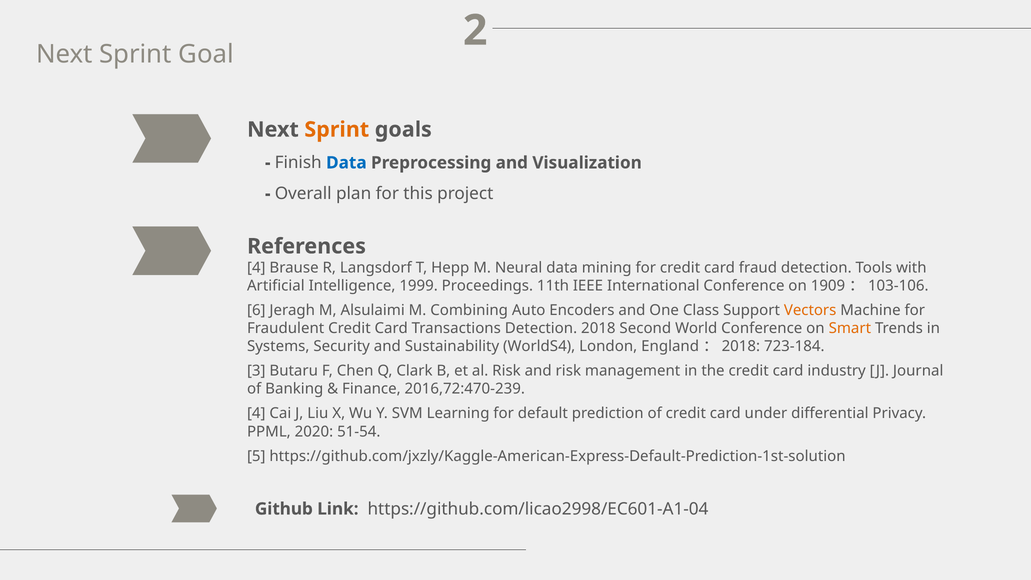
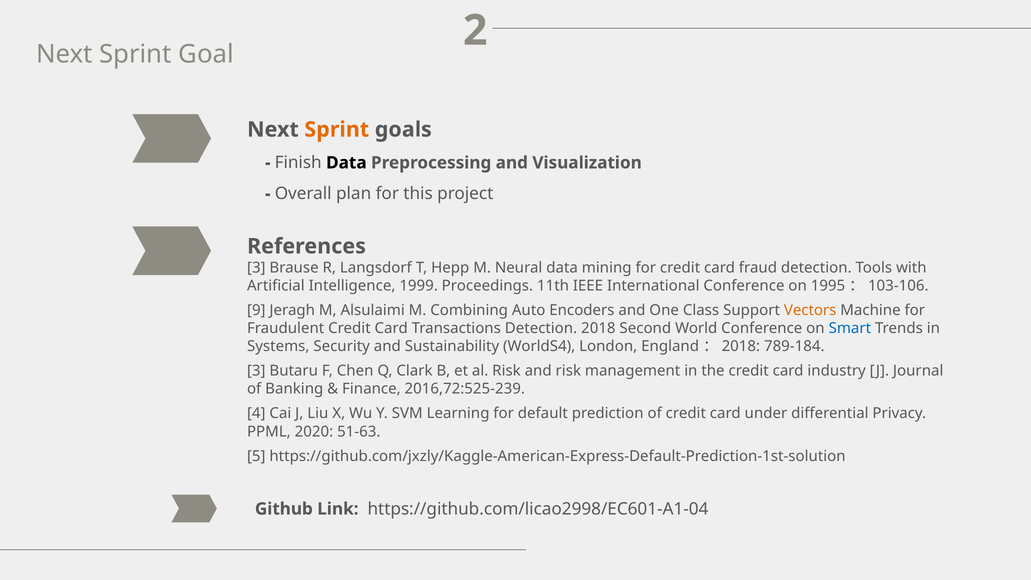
Data at (346, 163) colour: blue -> black
4 at (256, 268): 4 -> 3
1909: 1909 -> 1995
6: 6 -> 9
Smart colour: orange -> blue
723-184: 723-184 -> 789-184
2016,72:470-239: 2016,72:470-239 -> 2016,72:525-239
51-54: 51-54 -> 51-63
